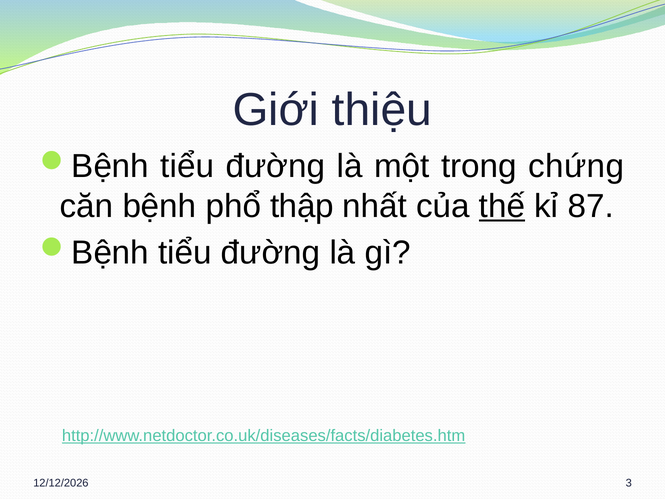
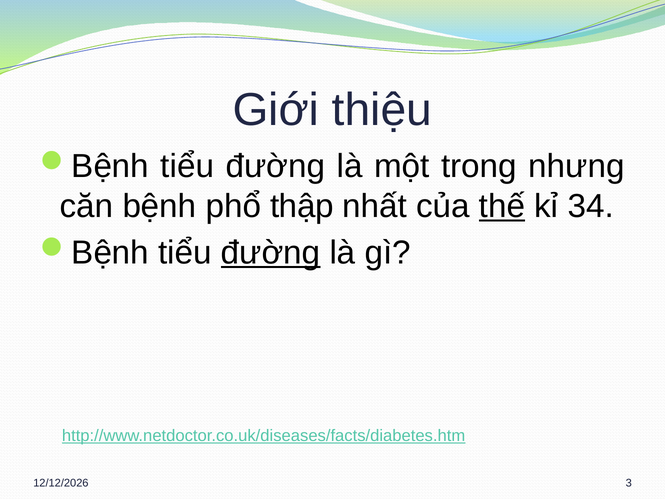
chứng: chứng -> nhưng
87: 87 -> 34
đường at (271, 253) underline: none -> present
